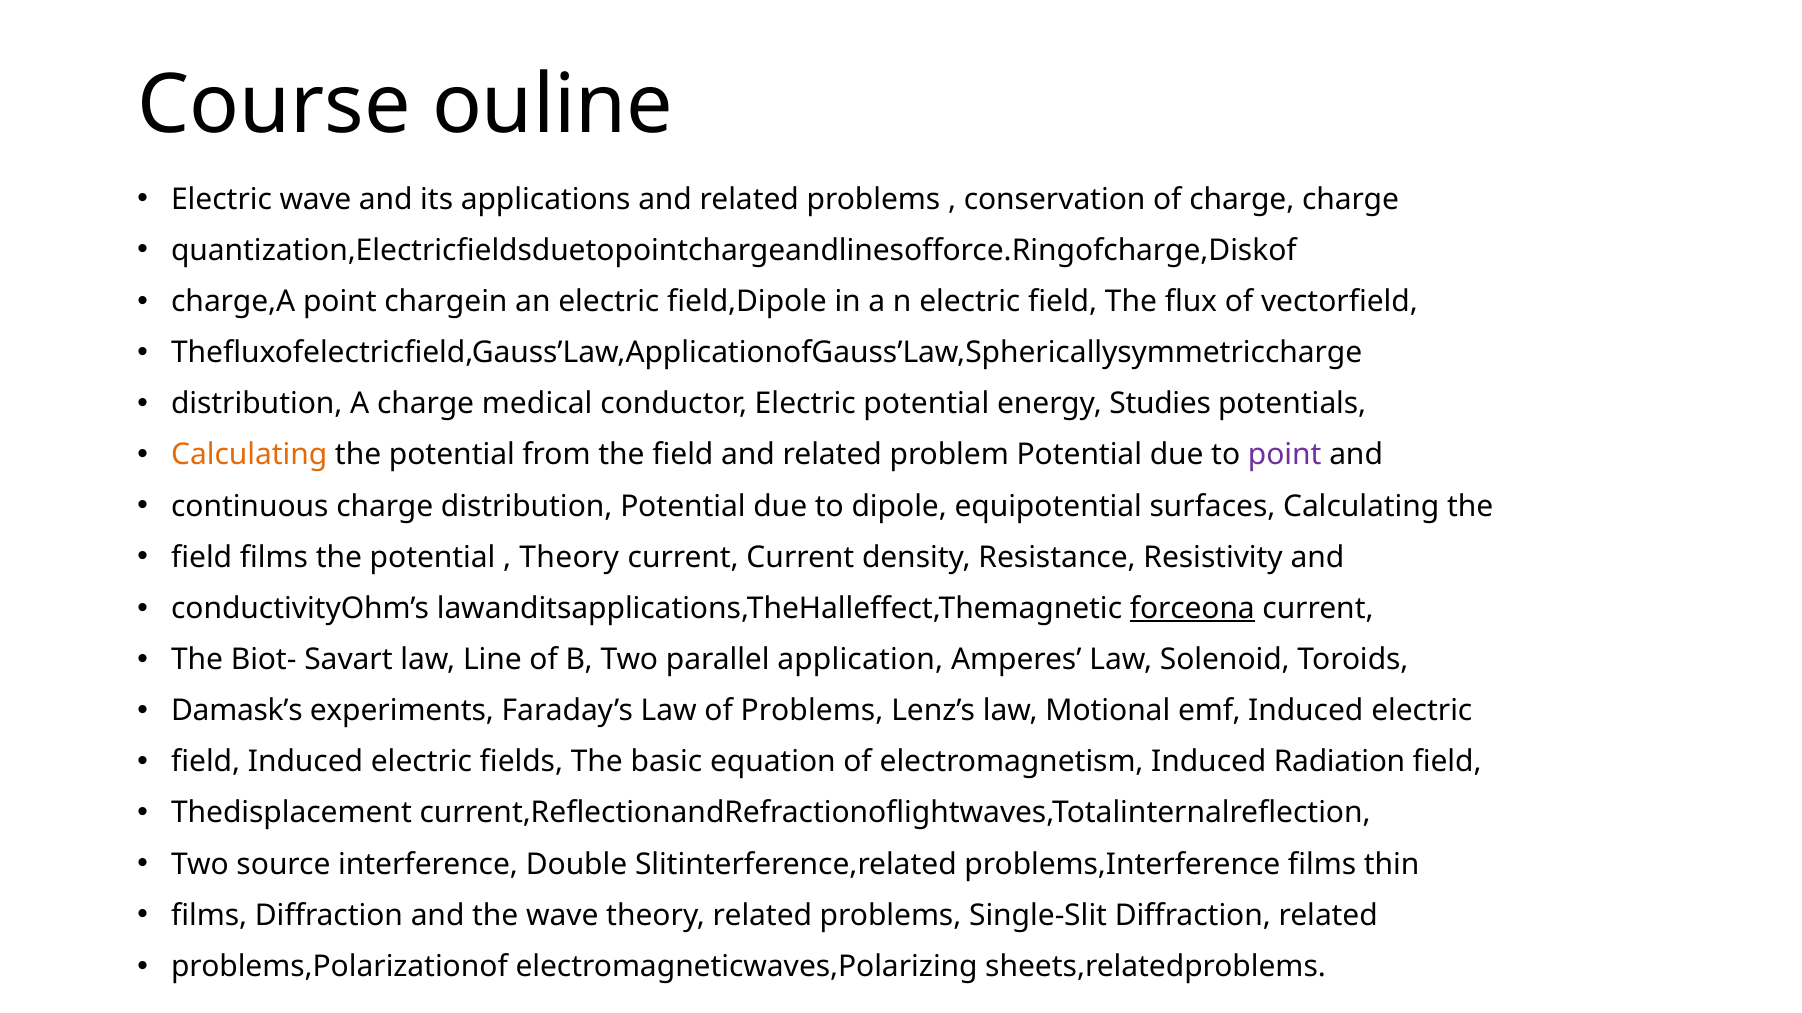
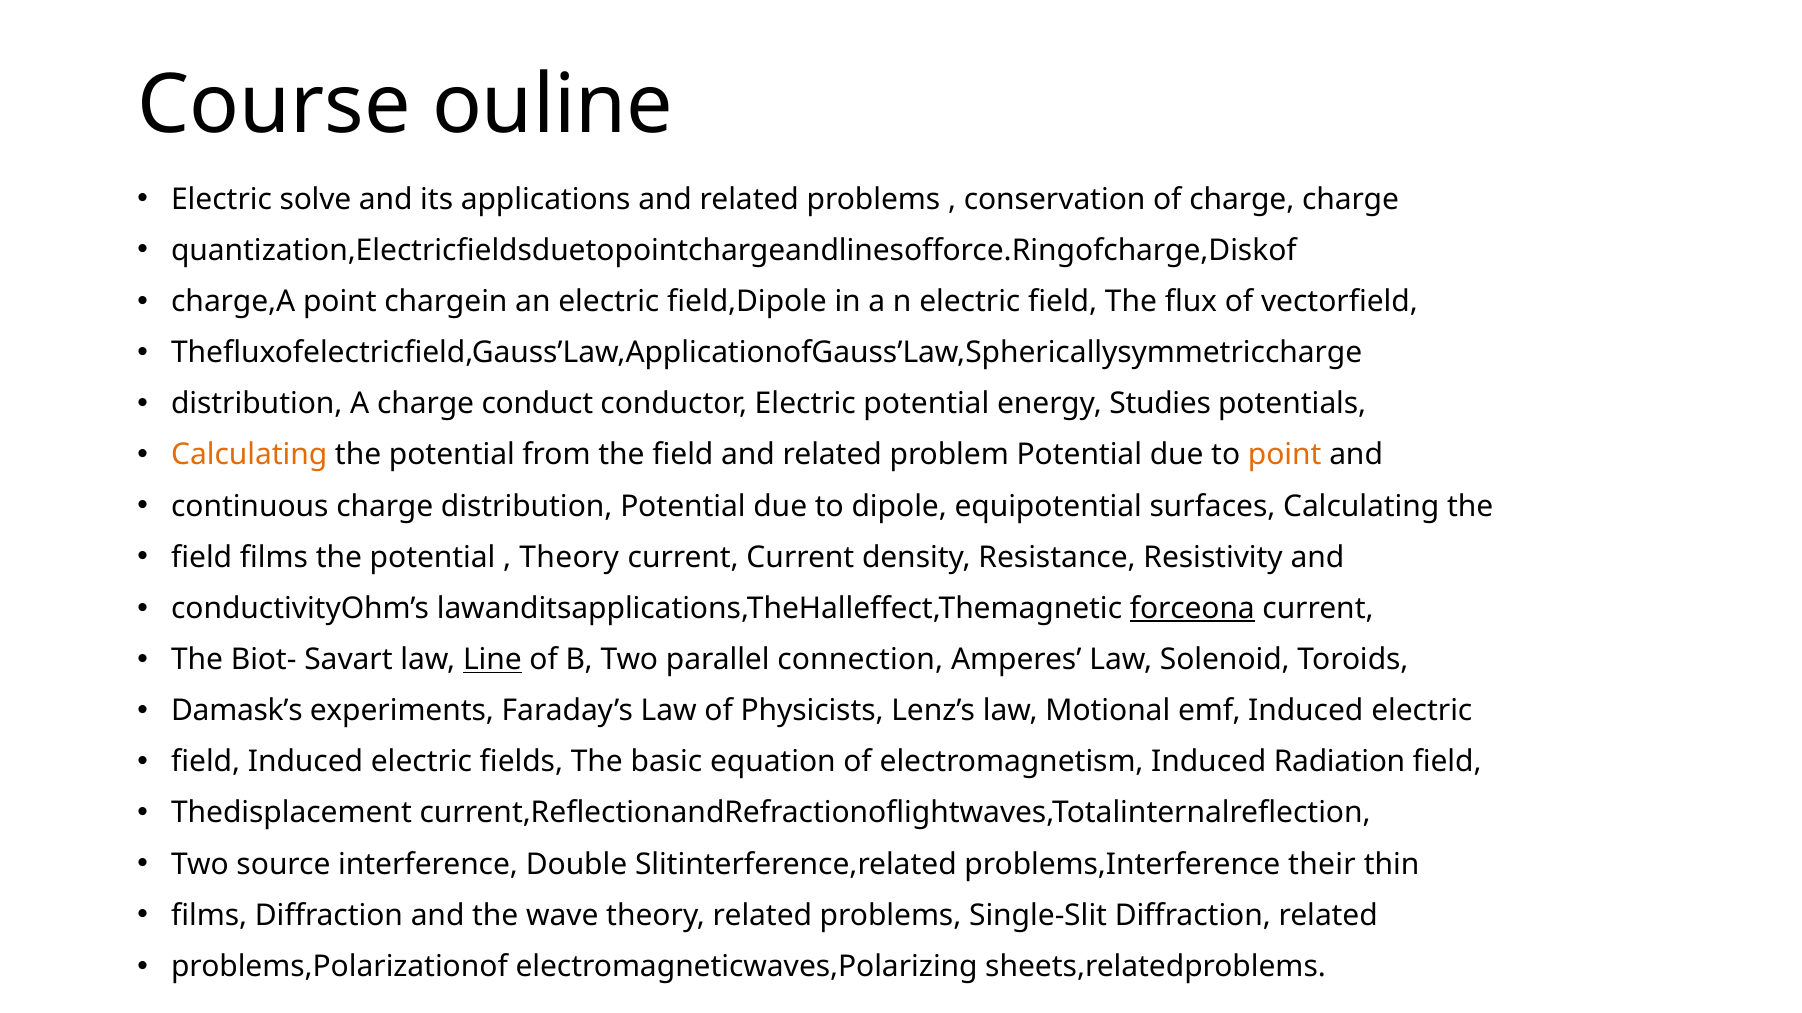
Electric wave: wave -> solve
medical: medical -> conduct
point at (1285, 455) colour: purple -> orange
Line underline: none -> present
application: application -> connection
of Problems: Problems -> Physicists
problems,Interference films: films -> their
